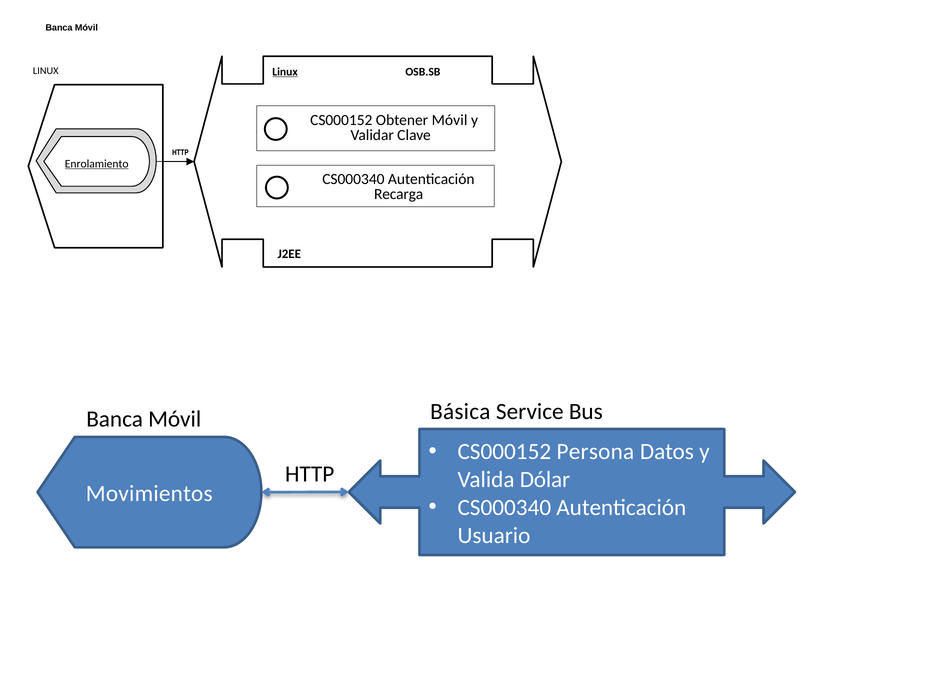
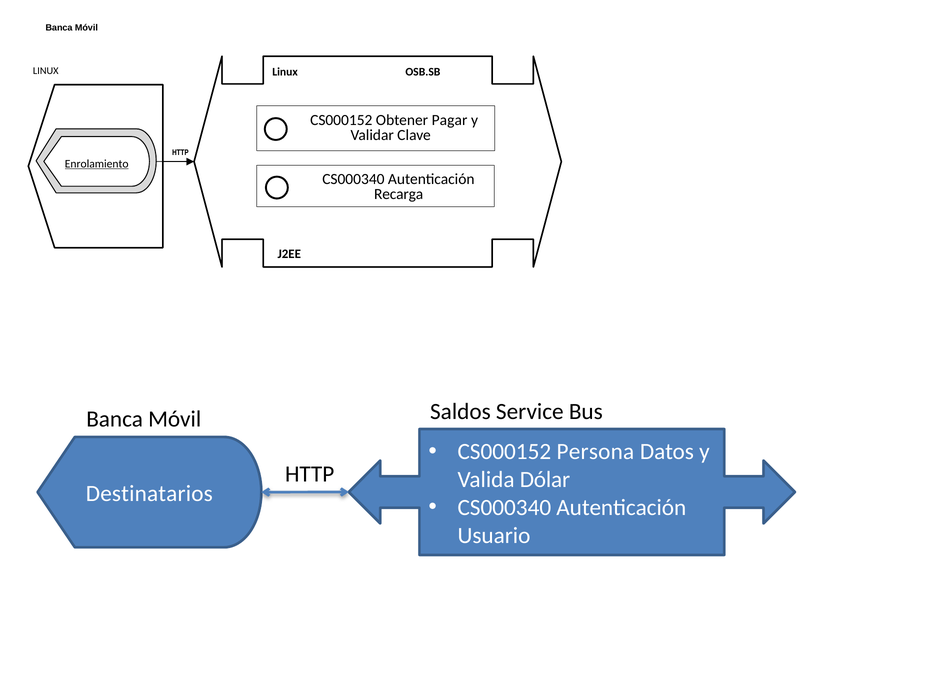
Linux at (285, 72) underline: present -> none
Obtener Móvil: Móvil -> Pagar
Básica: Básica -> Saldos
Movimientos: Movimientos -> Destinatarios
